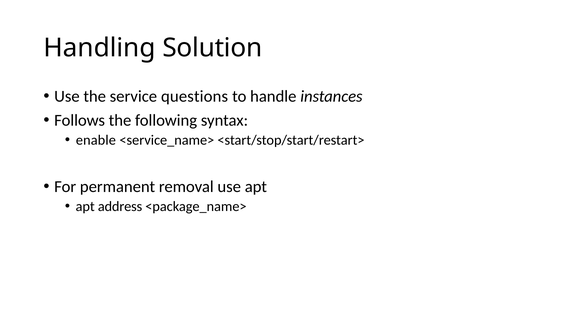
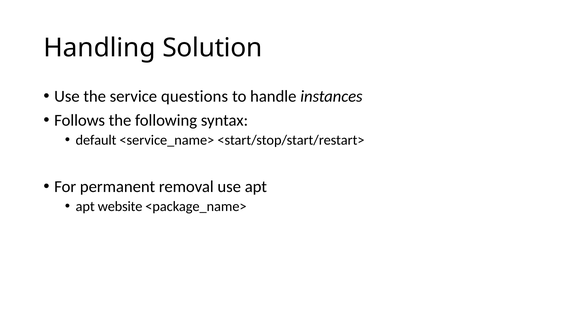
enable: enable -> default
address: address -> website
